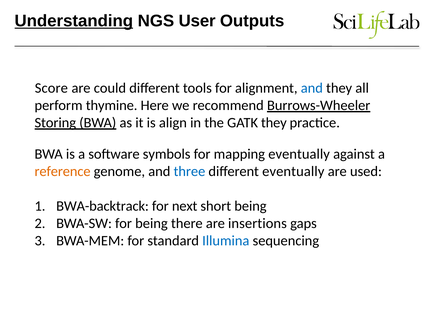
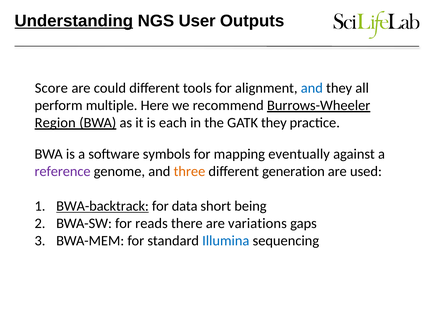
thymine: thymine -> multiple
Storing: Storing -> Region
align: align -> each
reference colour: orange -> purple
three colour: blue -> orange
different eventually: eventually -> generation
BWA-backtrack underline: none -> present
next: next -> data
for being: being -> reads
insertions: insertions -> variations
